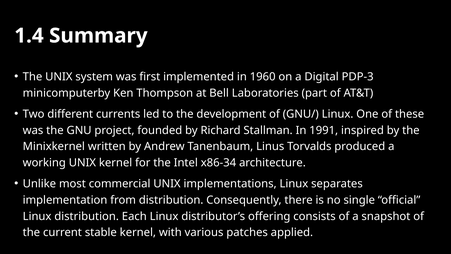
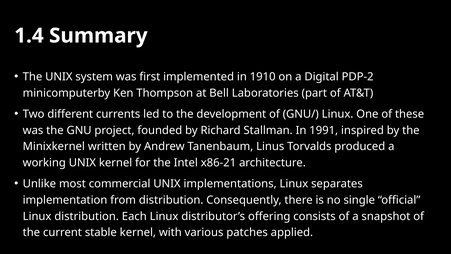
1960: 1960 -> 1910
PDP-3: PDP-3 -> PDP-2
x86-34: x86-34 -> x86-21
